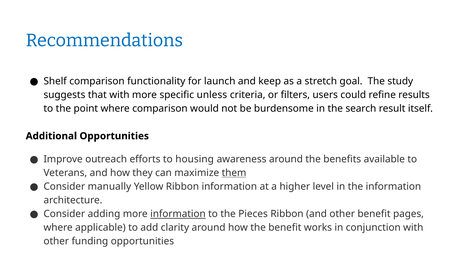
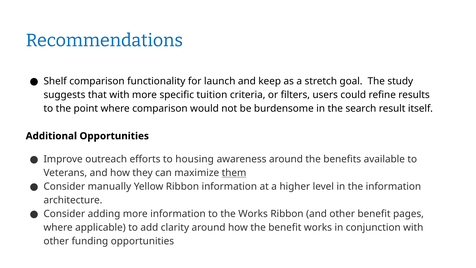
unless: unless -> tuition
information at (178, 214) underline: present -> none
the Pieces: Pieces -> Works
